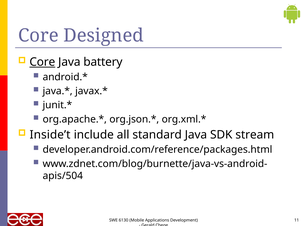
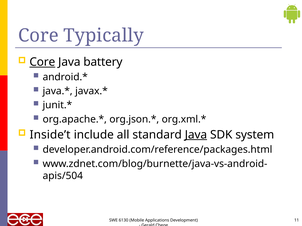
Designed: Designed -> Typically
Java at (196, 135) underline: none -> present
stream: stream -> system
